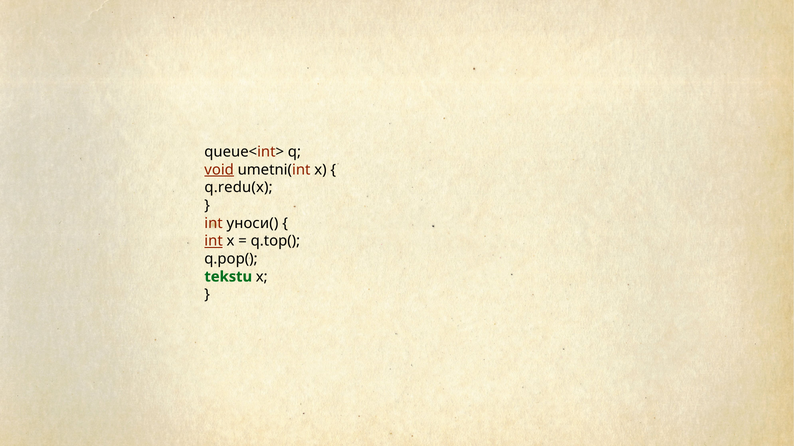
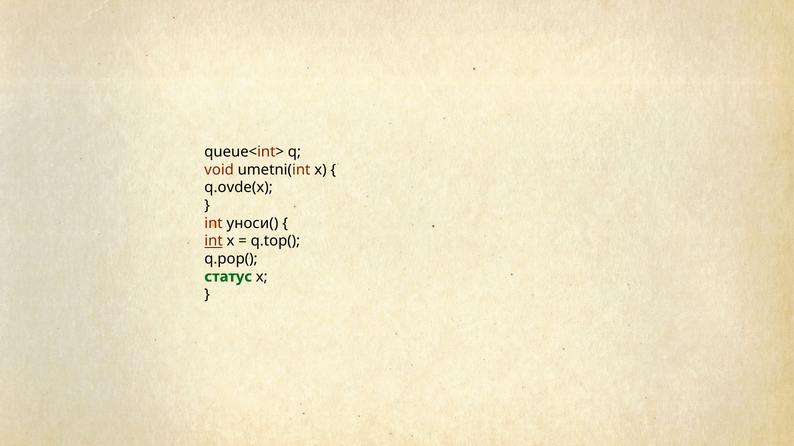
void underline: present -> none
q.redu(x: q.redu(x -> q.ovde(x
tekstu: tekstu -> статус
